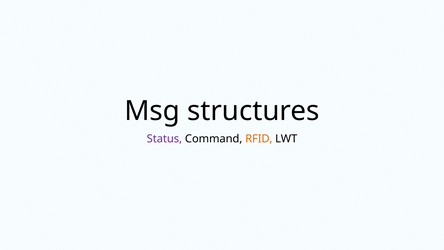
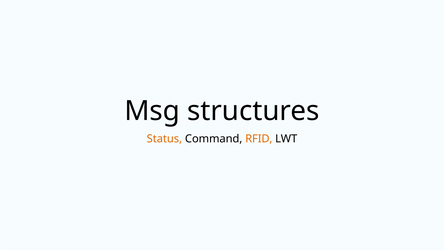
Status colour: purple -> orange
